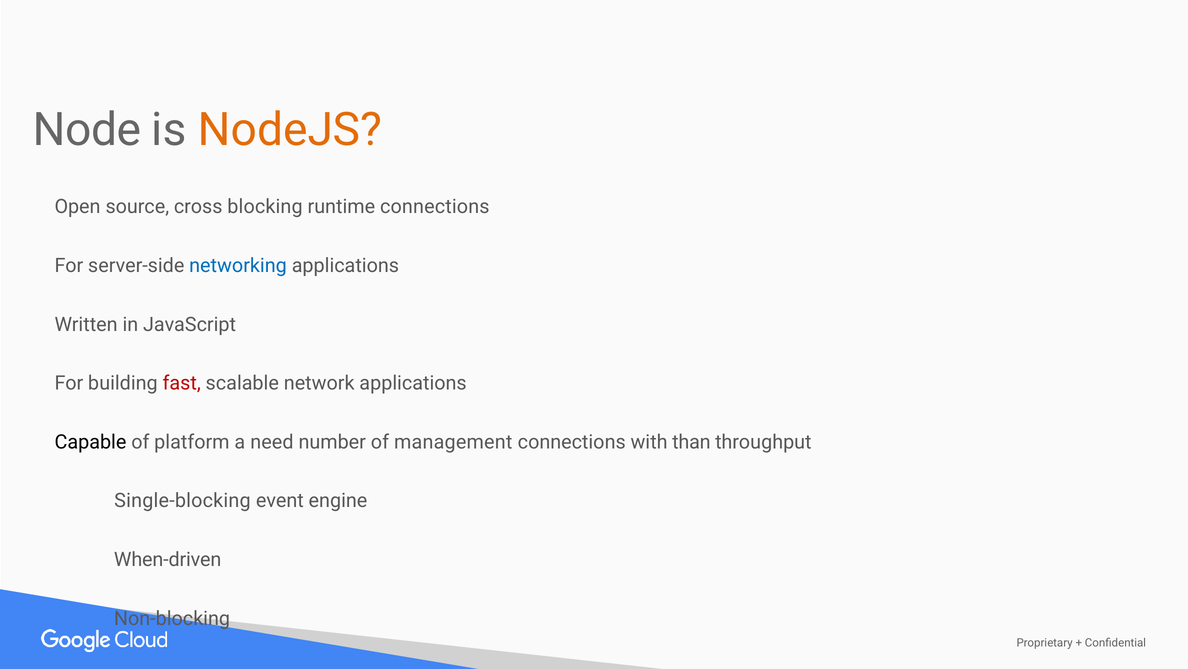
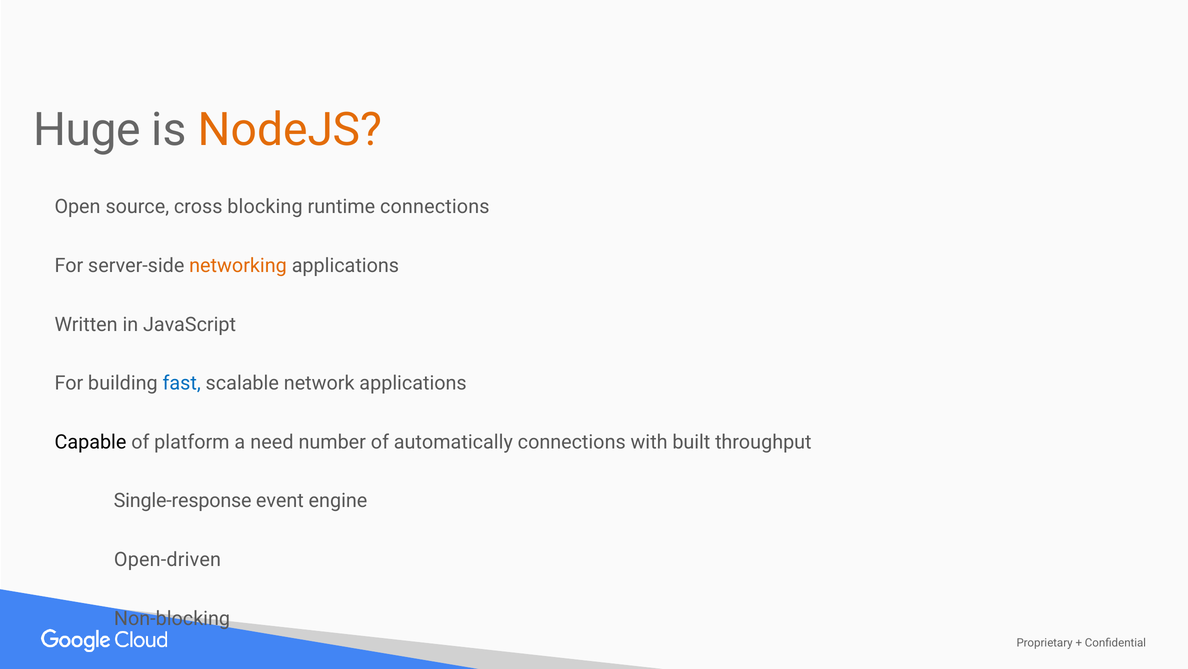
Node: Node -> Huge
networking colour: blue -> orange
fast colour: red -> blue
management: management -> automatically
than: than -> built
Single-blocking: Single-blocking -> Single-response
When-driven: When-driven -> Open-driven
